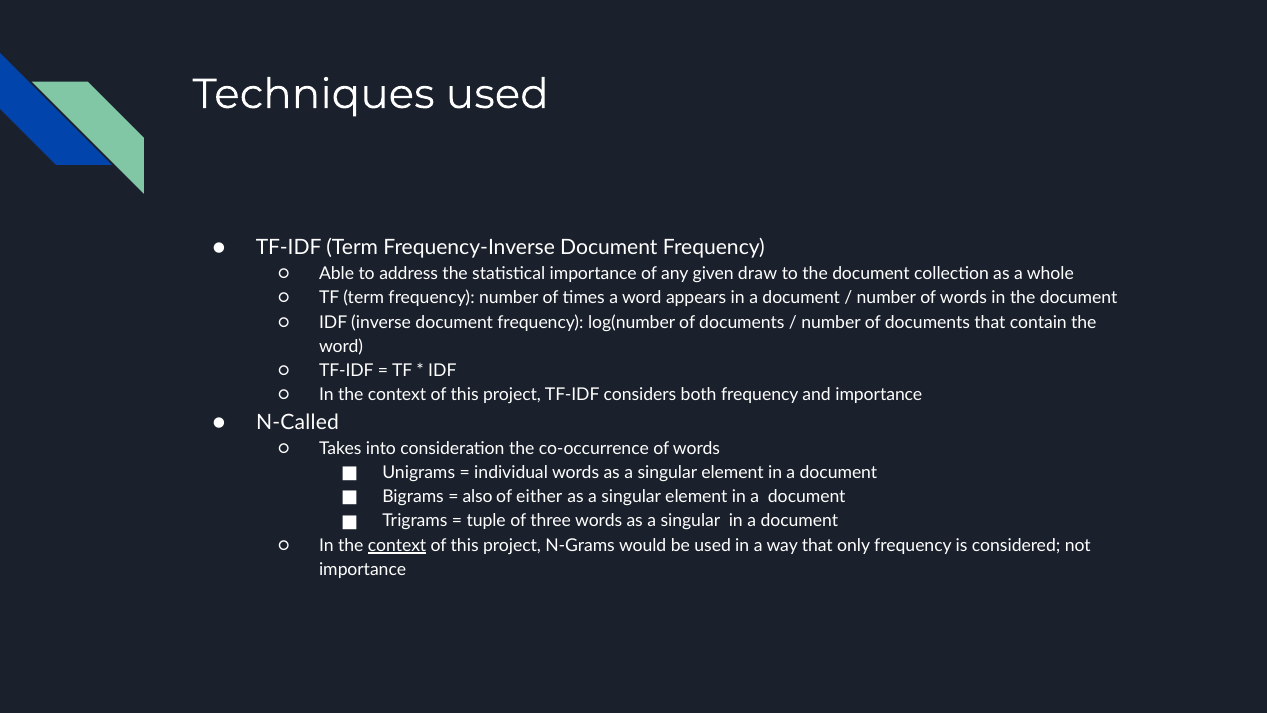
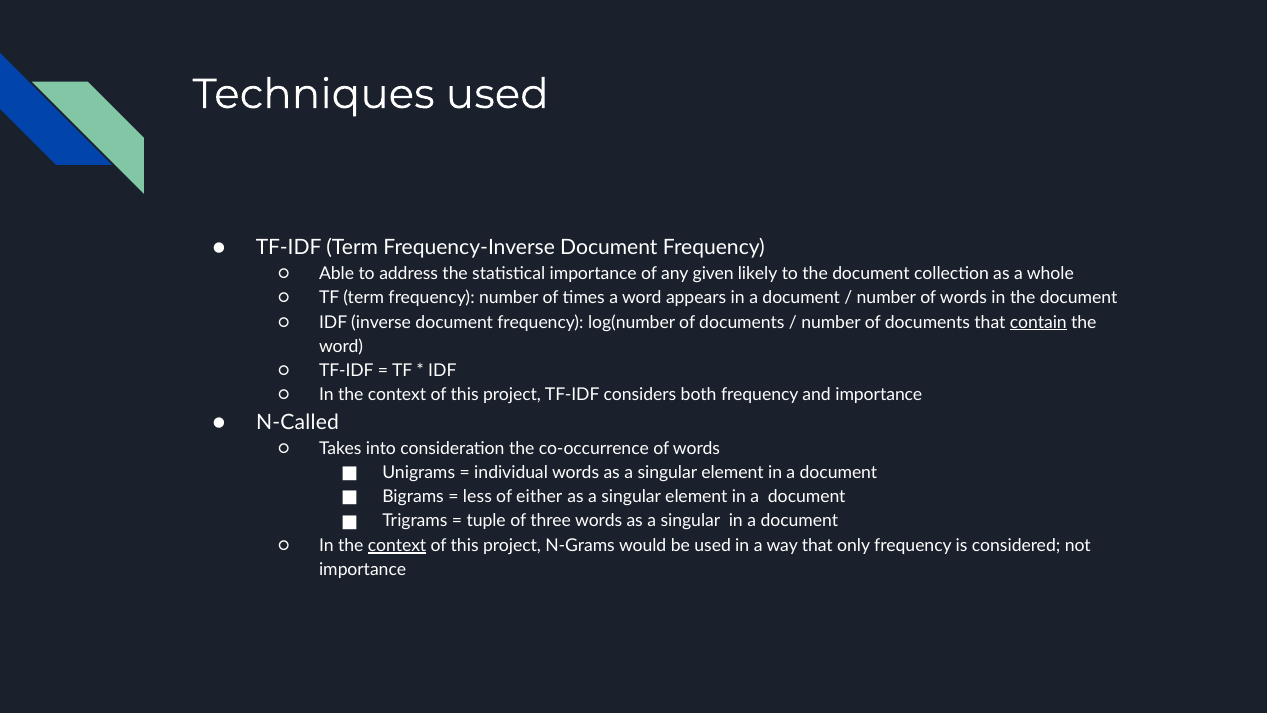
draw: draw -> likely
contain underline: none -> present
also: also -> less
